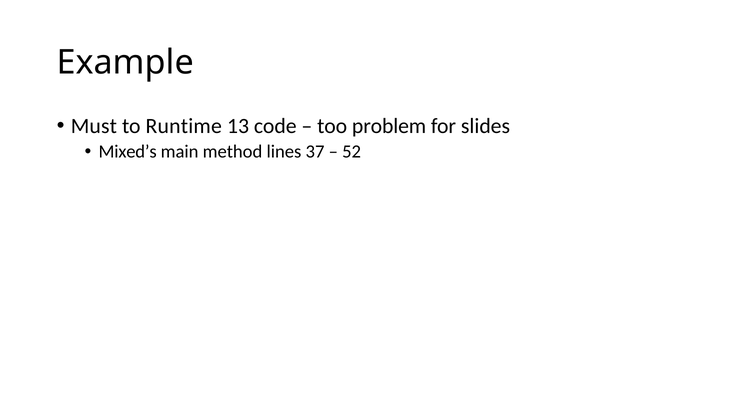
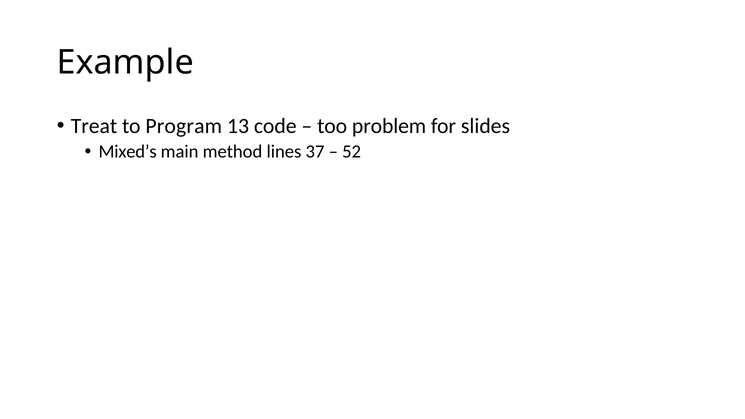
Must: Must -> Treat
Runtime: Runtime -> Program
